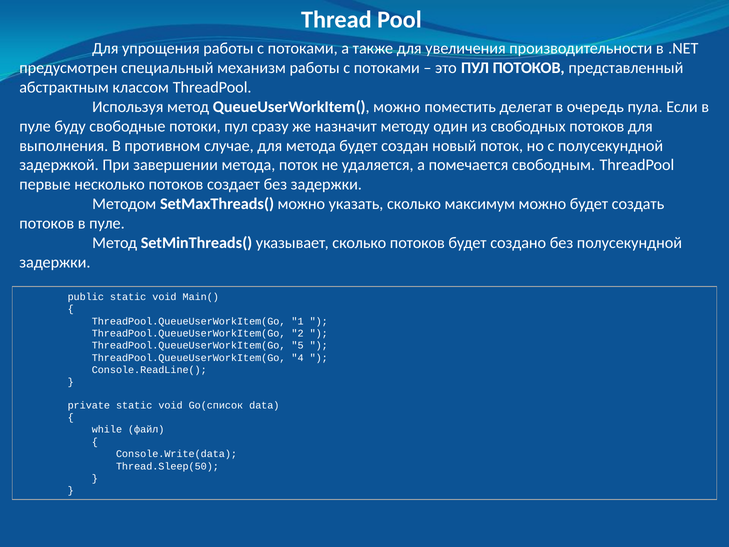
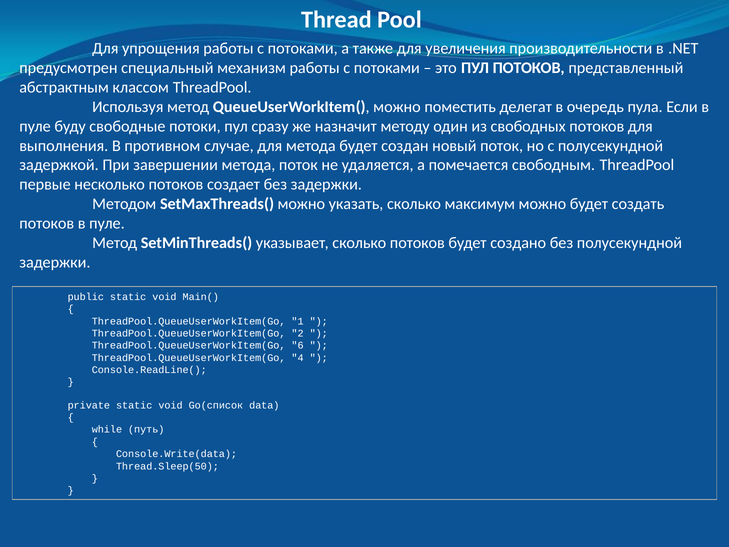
5: 5 -> 6
файл: файл -> путь
